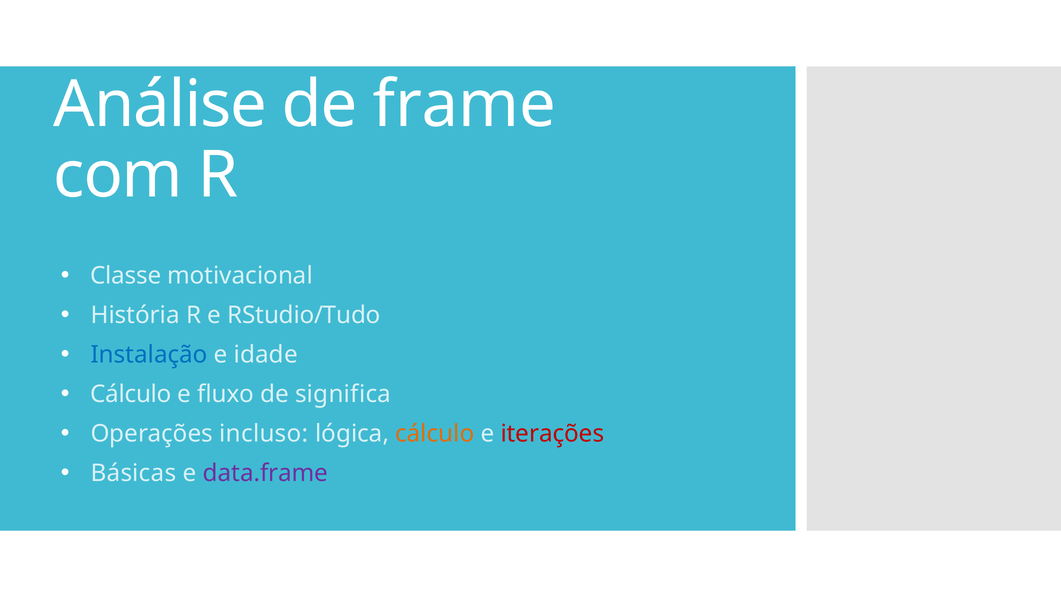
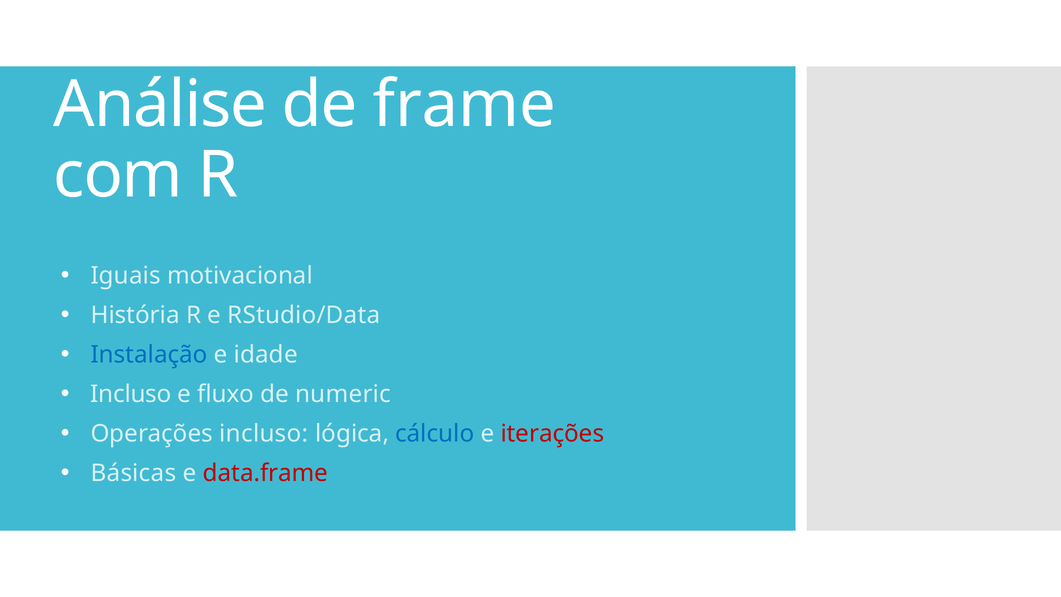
Classe: Classe -> Iguais
RStudio/Tudo: RStudio/Tudo -> RStudio/Data
Cálculo at (131, 394): Cálculo -> Incluso
significa: significa -> numeric
cálculo at (435, 434) colour: orange -> blue
data.frame colour: purple -> red
